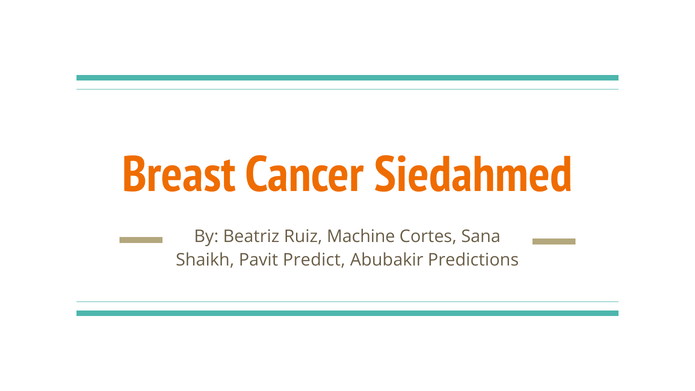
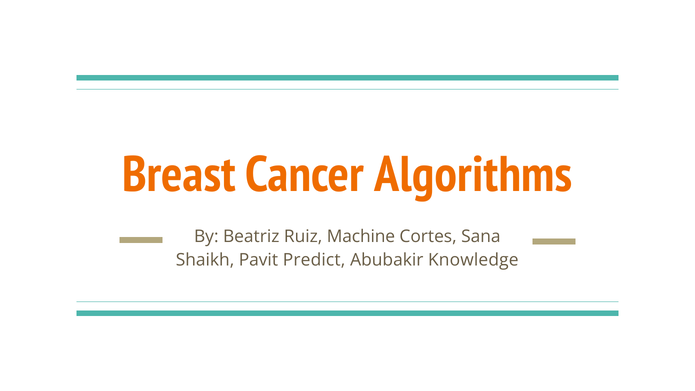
Siedahmed: Siedahmed -> Algorithms
Predictions: Predictions -> Knowledge
